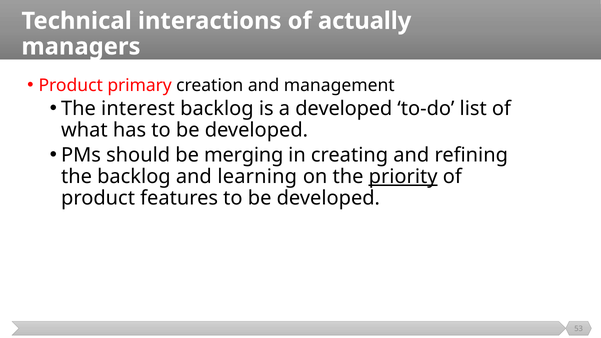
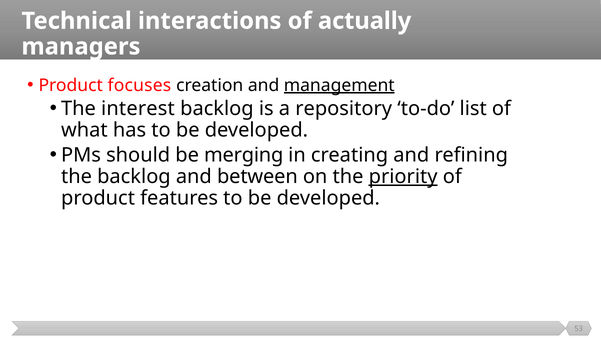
primary: primary -> focuses
management underline: none -> present
a developed: developed -> repository
learning: learning -> between
